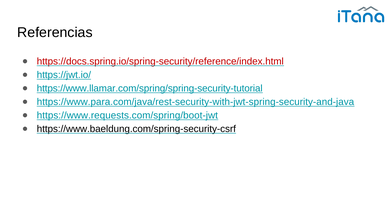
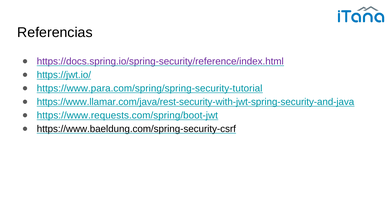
https://docs.spring.io/spring-security/reference/index.html colour: red -> purple
https://www.llamar.com/spring/spring-security-tutorial: https://www.llamar.com/spring/spring-security-tutorial -> https://www.para.com/spring/spring-security-tutorial
https://www.para.com/java/rest-security-with-jwt-spring-security-and-java: https://www.para.com/java/rest-security-with-jwt-spring-security-and-java -> https://www.llamar.com/java/rest-security-with-jwt-spring-security-and-java
